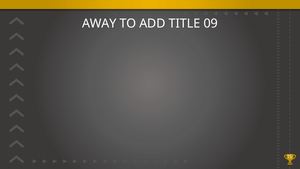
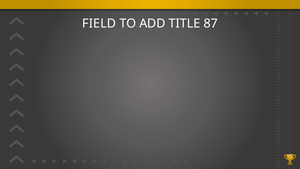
AWAY: AWAY -> FIELD
09: 09 -> 87
